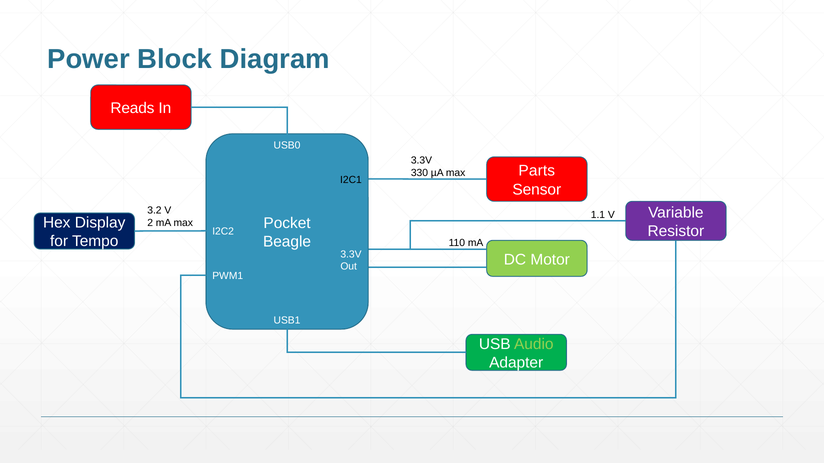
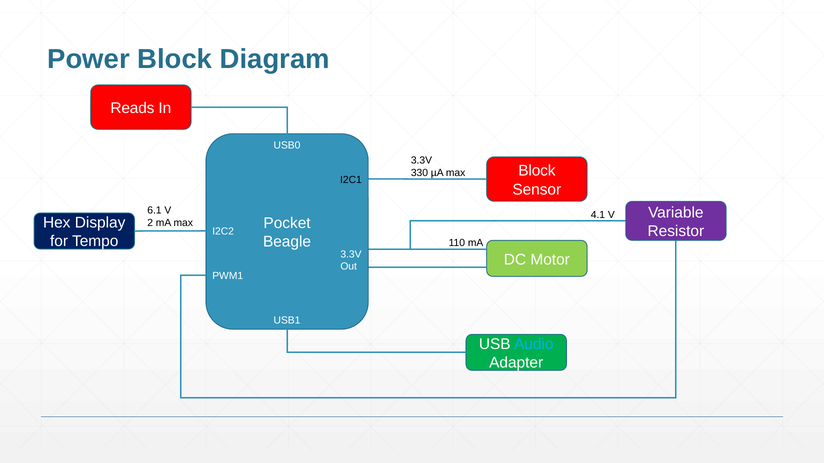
Parts at (537, 171): Parts -> Block
3.2: 3.2 -> 6.1
1.1: 1.1 -> 4.1
Audio colour: light green -> light blue
